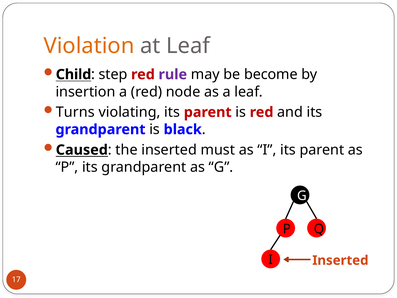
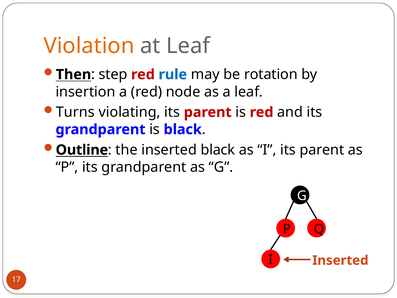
Child: Child -> Then
rule colour: purple -> blue
become: become -> rotation
Caused: Caused -> Outline
inserted must: must -> black
